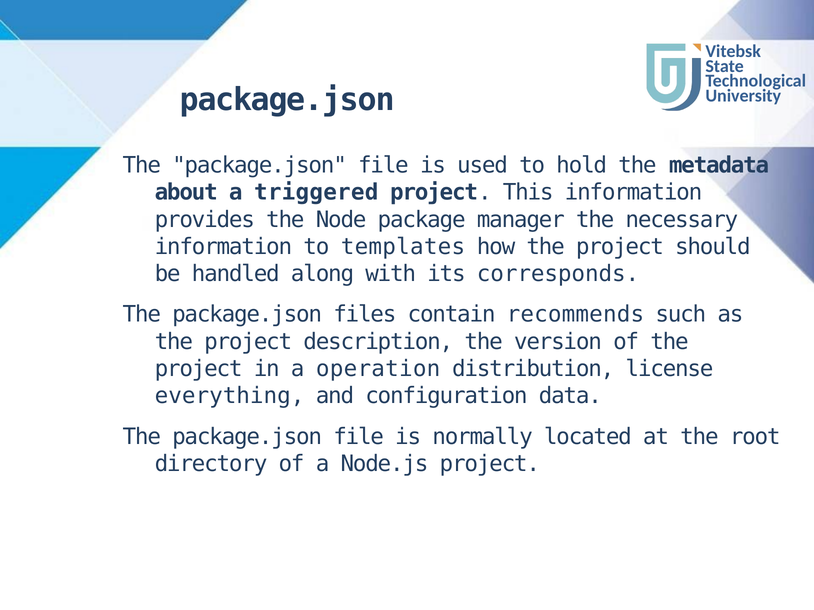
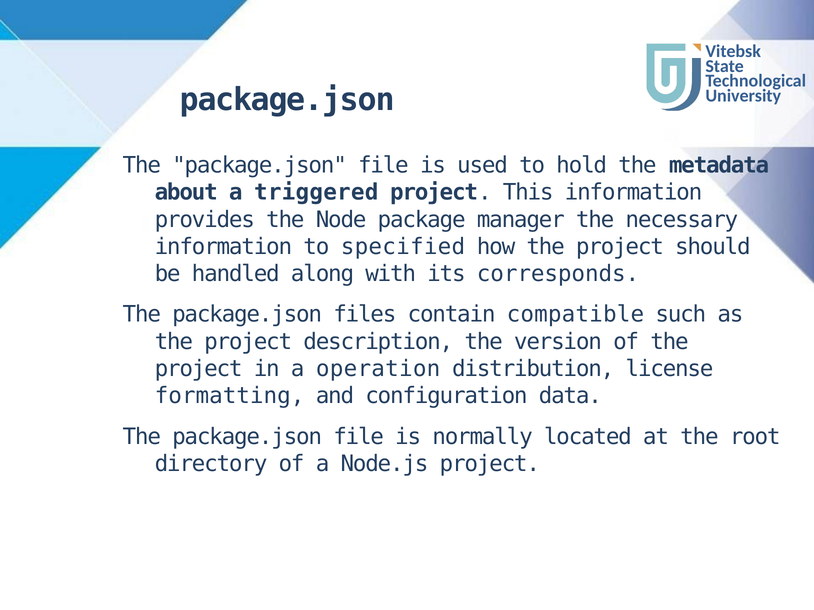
templates: templates -> specified
recommends: recommends -> compatible
everything: everything -> formatting
